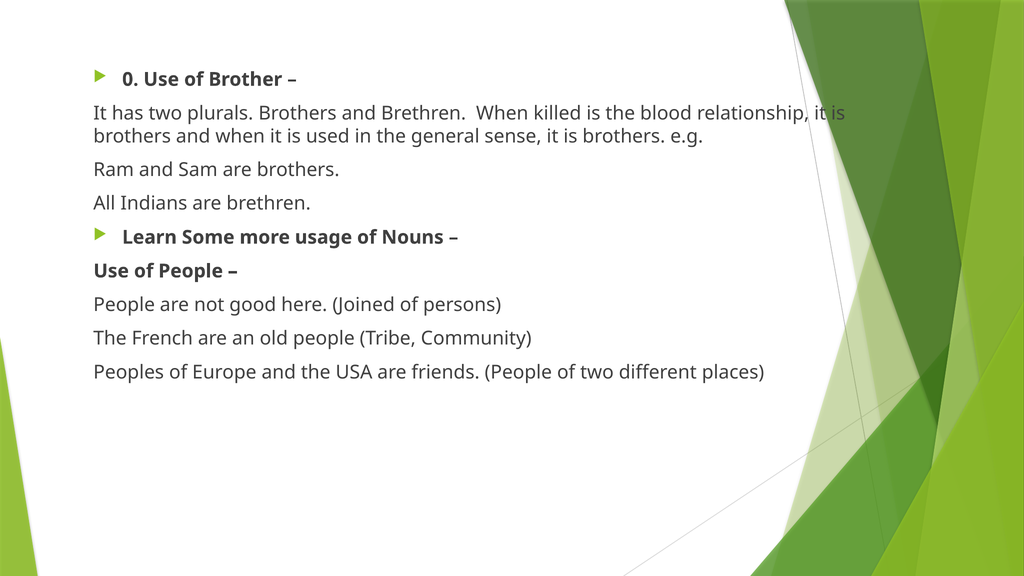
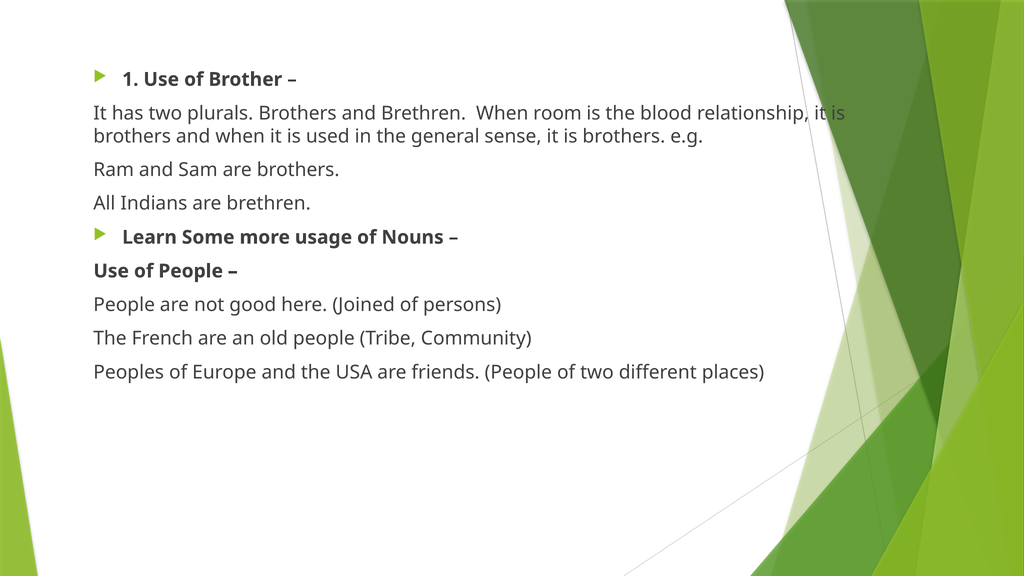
0: 0 -> 1
killed: killed -> room
